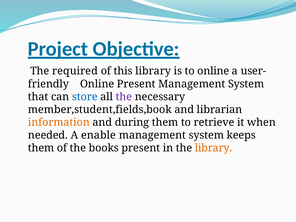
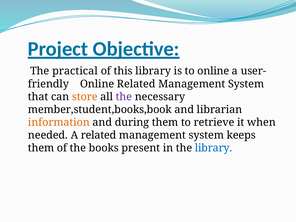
required: required -> practical
Online Present: Present -> Related
store colour: blue -> orange
member,student,fields,book: member,student,fields,book -> member,student,books,book
A enable: enable -> related
library at (214, 148) colour: orange -> blue
